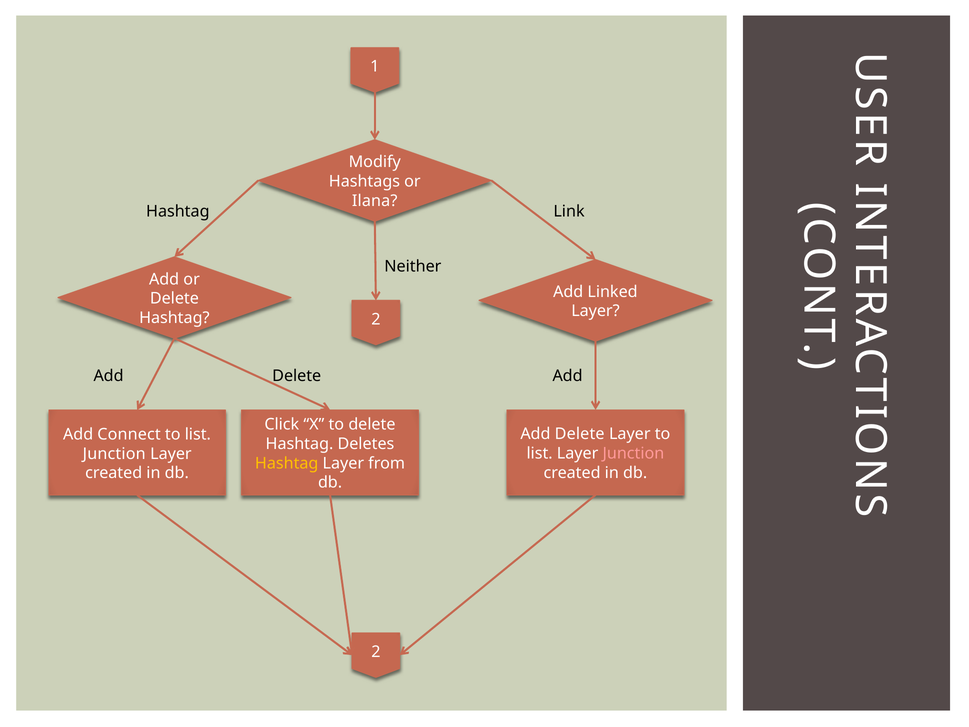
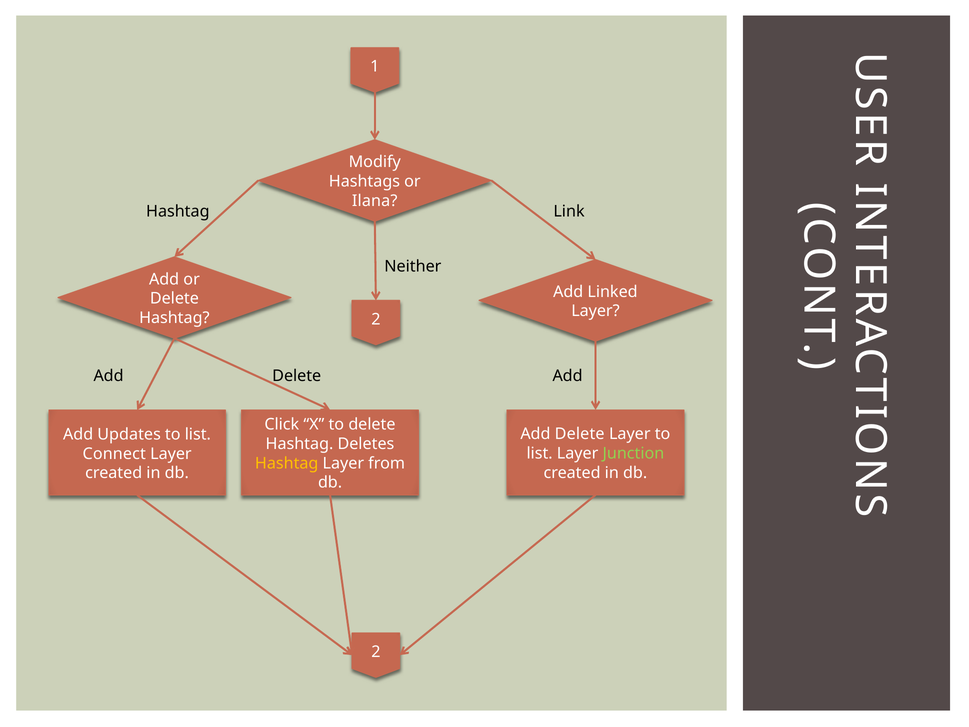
Connect: Connect -> Updates
Junction at (633, 453) colour: pink -> light green
Junction at (114, 454): Junction -> Connect
